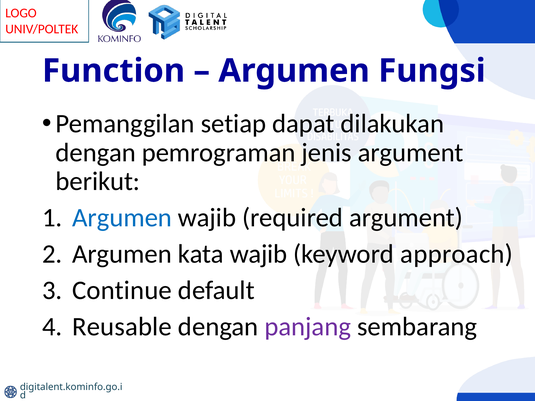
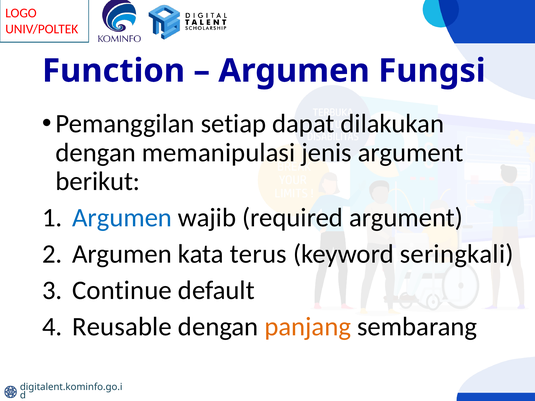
pemrograman: pemrograman -> memanipulasi
kata wajib: wajib -> terus
approach: approach -> seringkali
panjang colour: purple -> orange
